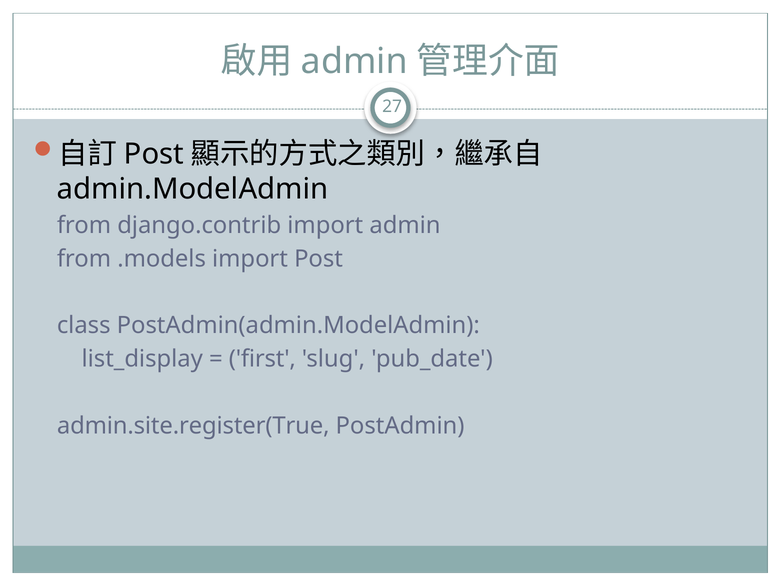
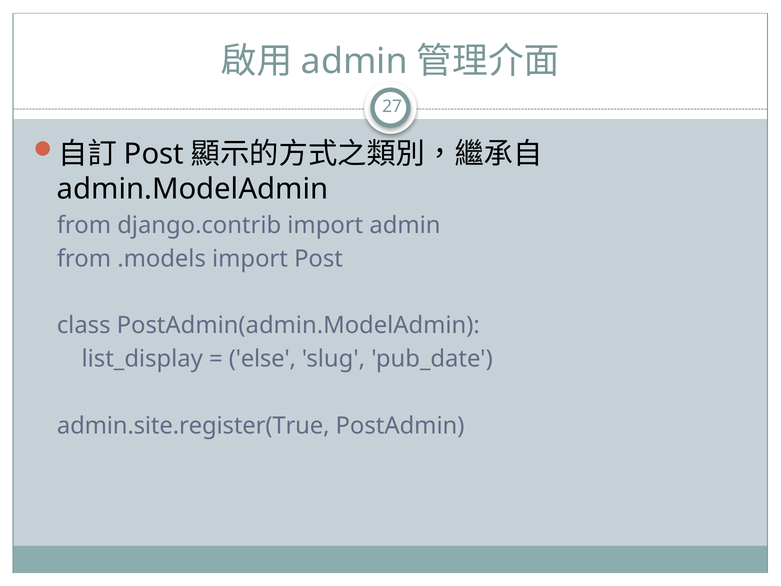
first: first -> else
